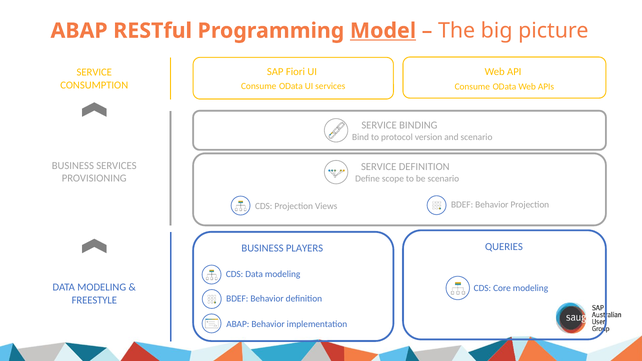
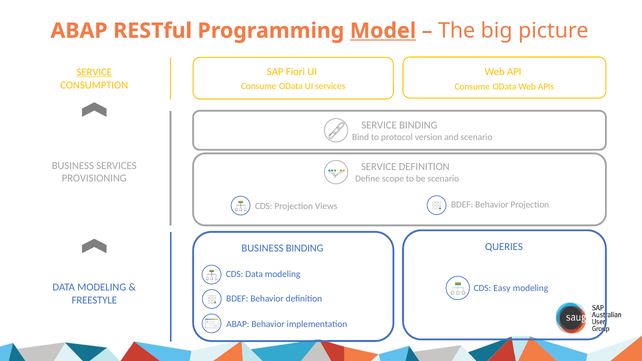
SERVICE at (94, 72) underline: none -> present
BUSINESS PLAYERS: PLAYERS -> BINDING
Core: Core -> Easy
